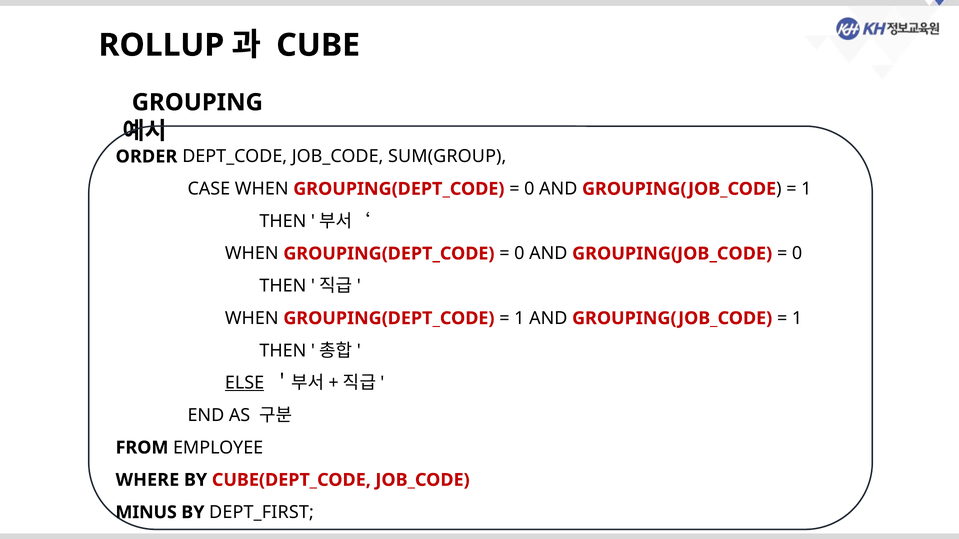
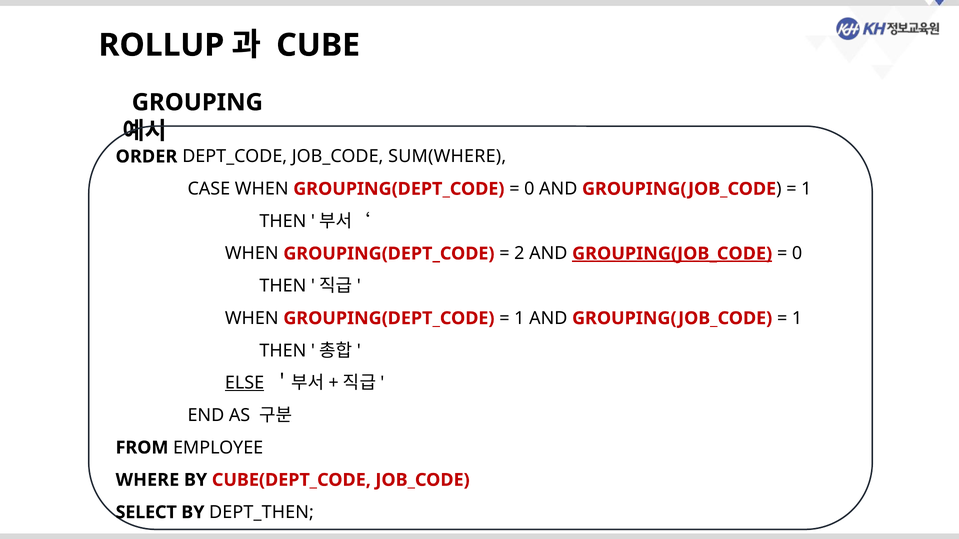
SUM(GROUP: SUM(GROUP -> SUM(WHERE
0 at (519, 254): 0 -> 2
GROUPING(JOB_CODE at (672, 254) underline: none -> present
MINUS: MINUS -> SELECT
DEPT_FIRST: DEPT_FIRST -> DEPT_THEN
